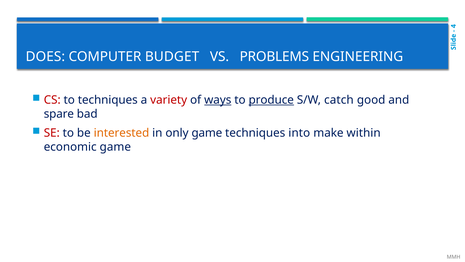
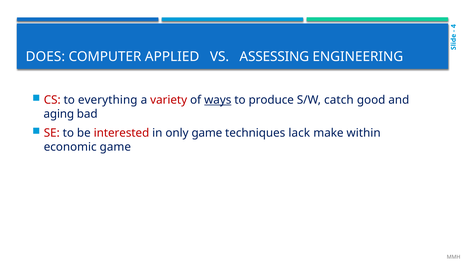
BUDGET: BUDGET -> APPLIED
PROBLEMS: PROBLEMS -> ASSESSING
to techniques: techniques -> everything
produce underline: present -> none
spare: spare -> aging
interested colour: orange -> red
into: into -> lack
